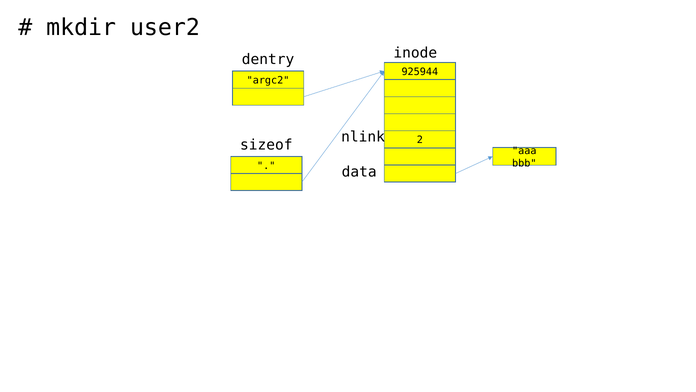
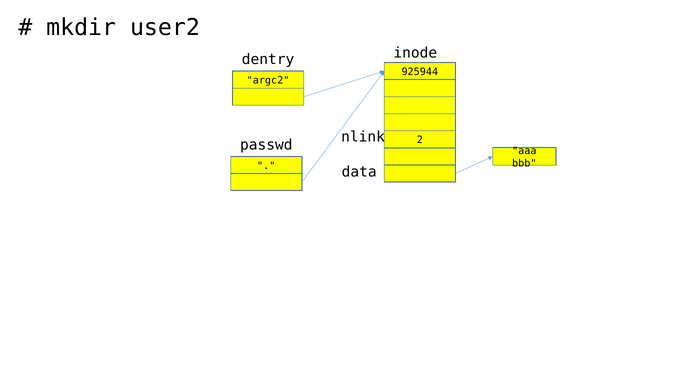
sizeof: sizeof -> passwd
